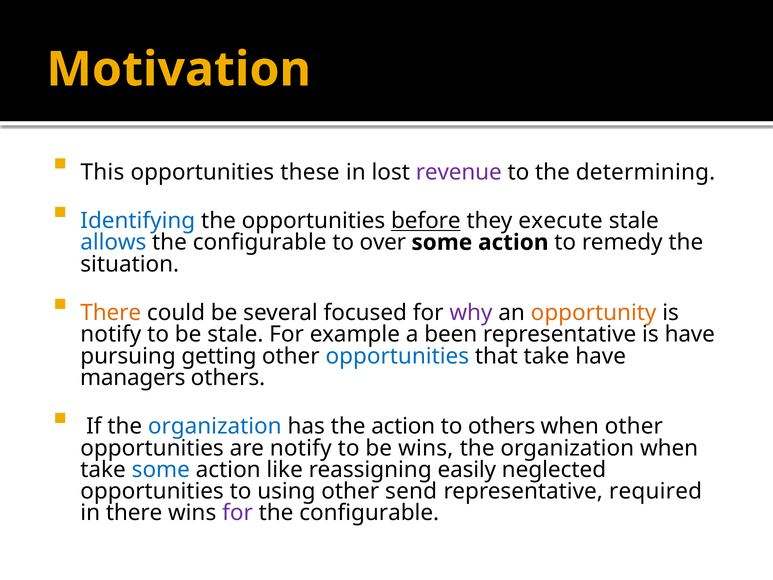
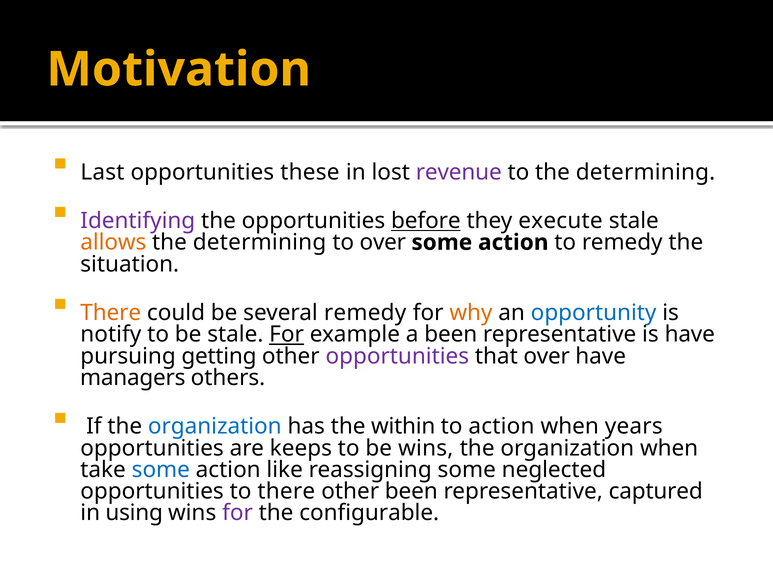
This: This -> Last
Identifying colour: blue -> purple
allows colour: blue -> orange
configurable at (260, 242): configurable -> determining
several focused: focused -> remedy
why colour: purple -> orange
opportunity colour: orange -> blue
For at (287, 334) underline: none -> present
opportunities at (397, 356) colour: blue -> purple
that take: take -> over
the action: action -> within
to others: others -> action
when other: other -> years
are notify: notify -> keeps
reassigning easily: easily -> some
to using: using -> there
other send: send -> been
required: required -> captured
in there: there -> using
